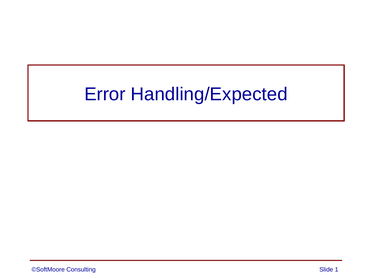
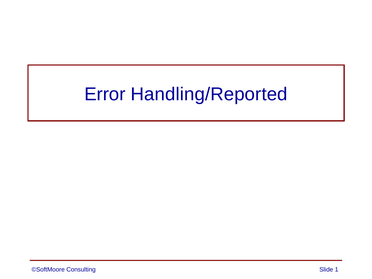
Handling/Expected: Handling/Expected -> Handling/Reported
